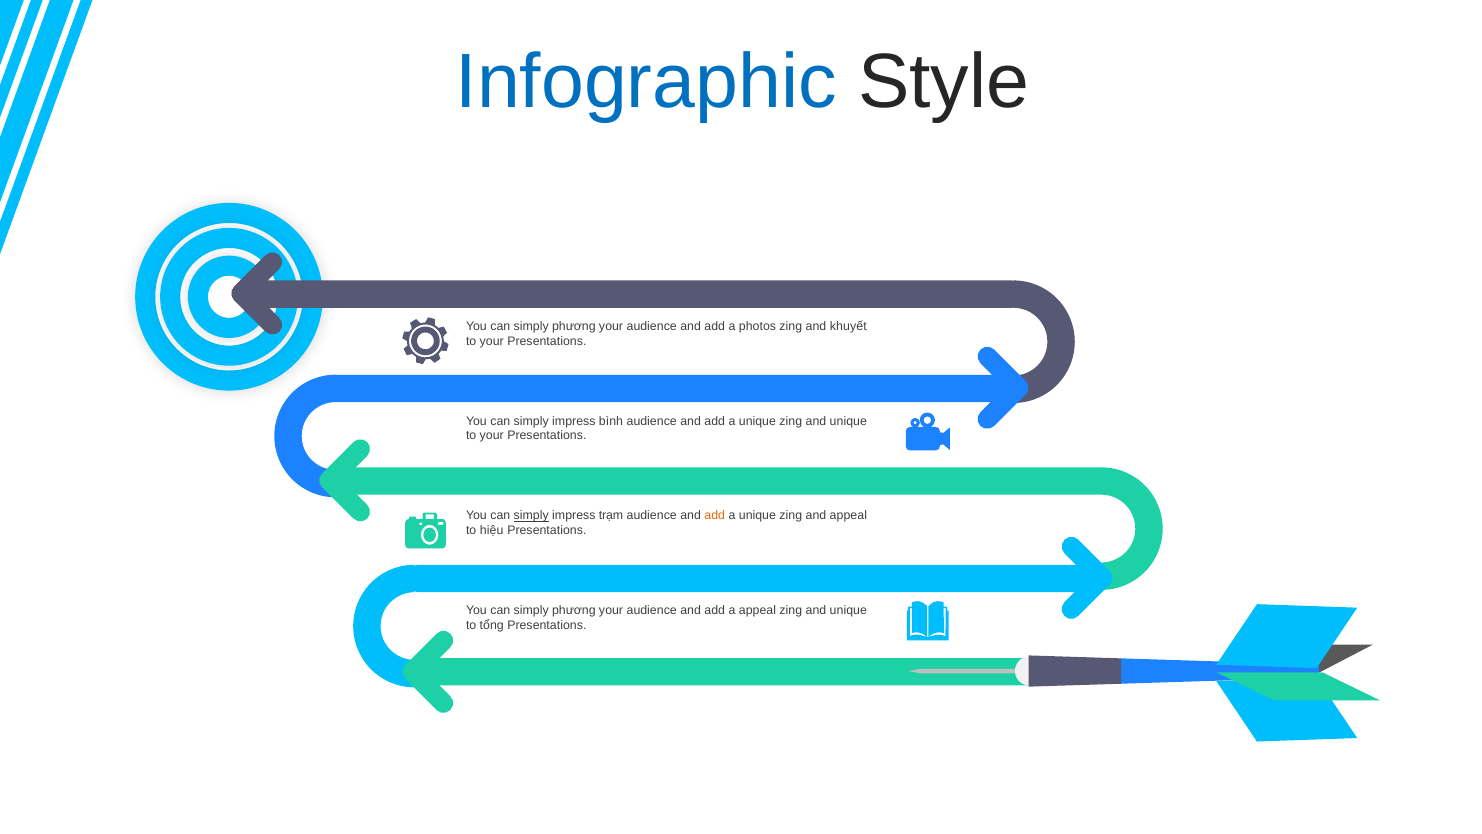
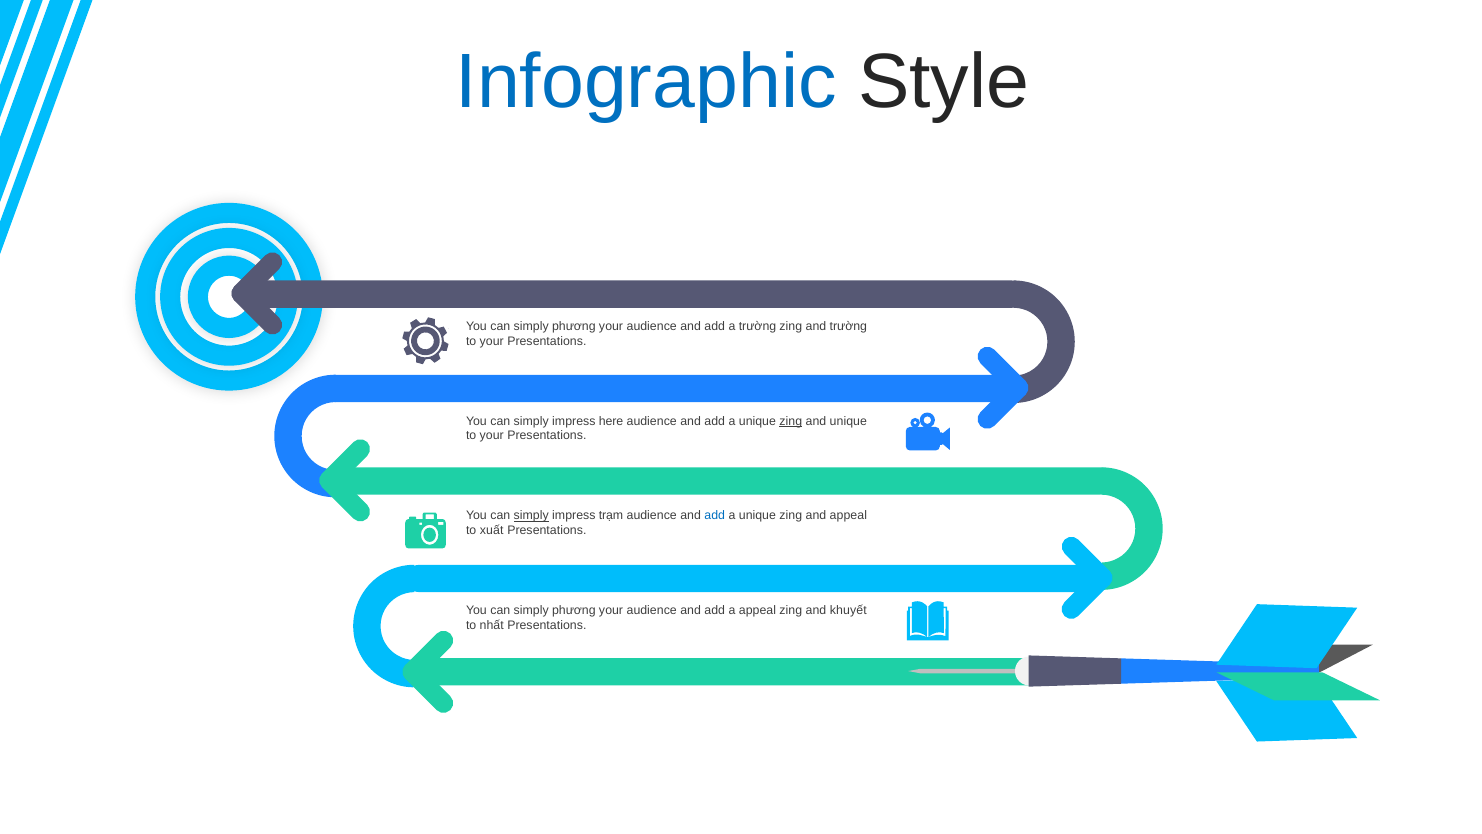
a photos: photos -> trường
and khuyết: khuyết -> trường
bình: bình -> here
zing at (791, 421) underline: none -> present
add at (715, 516) colour: orange -> blue
hiệu: hiệu -> xuất
unique at (848, 610): unique -> khuyết
tổng: tổng -> nhất
